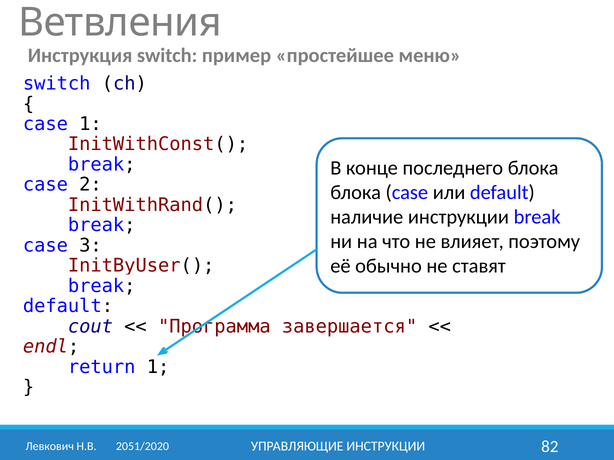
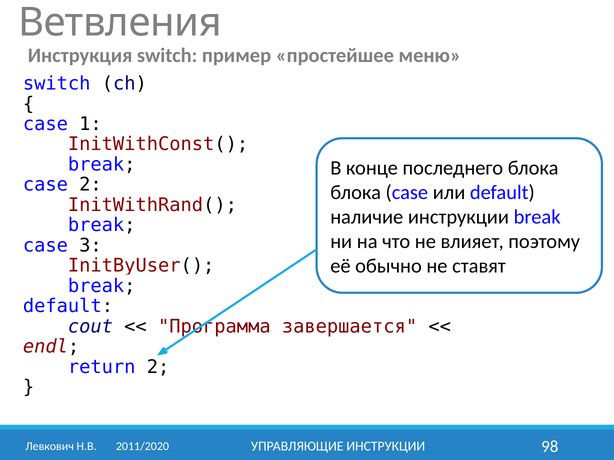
return 1: 1 -> 2
82: 82 -> 98
2051/2020: 2051/2020 -> 2011/2020
